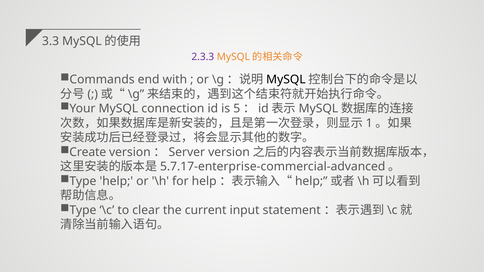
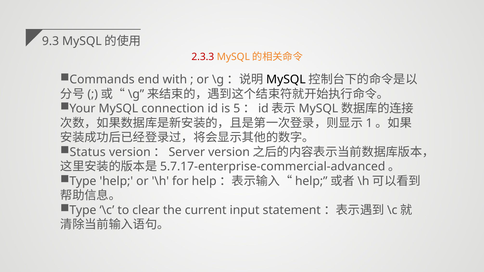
3.3: 3.3 -> 9.3
2.3.3 colour: purple -> red
Create: Create -> Status
